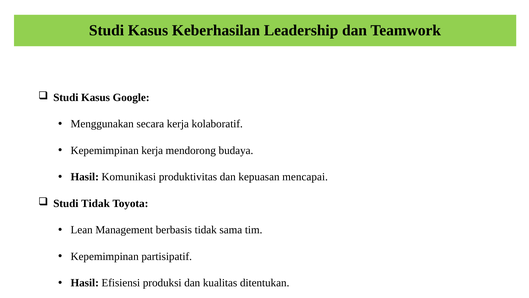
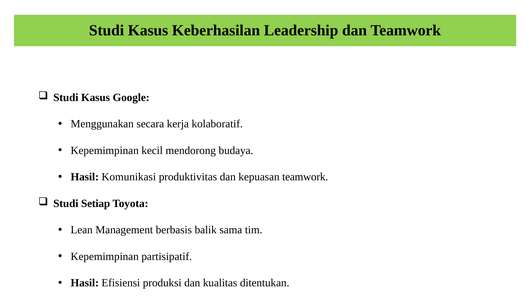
Kepemimpinan kerja: kerja -> kecil
kepuasan mencapai: mencapai -> teamwork
Studi Tidak: Tidak -> Setiap
berbasis tidak: tidak -> balik
